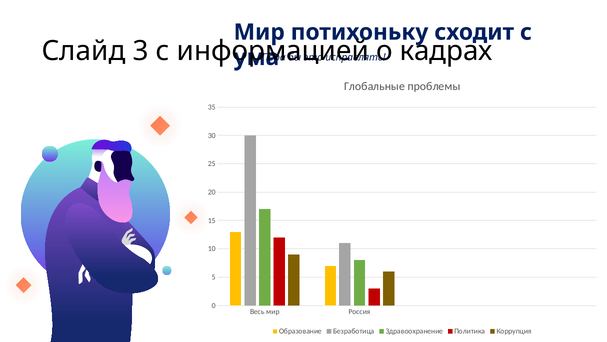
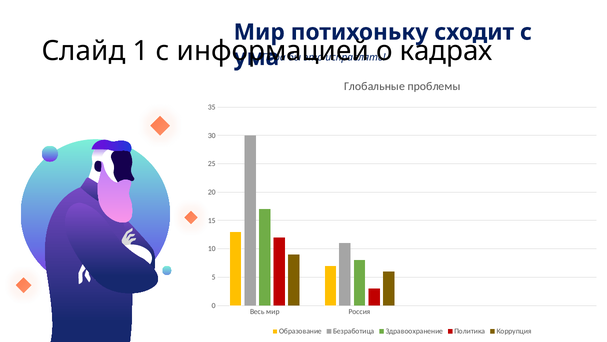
3: 3 -> 1
